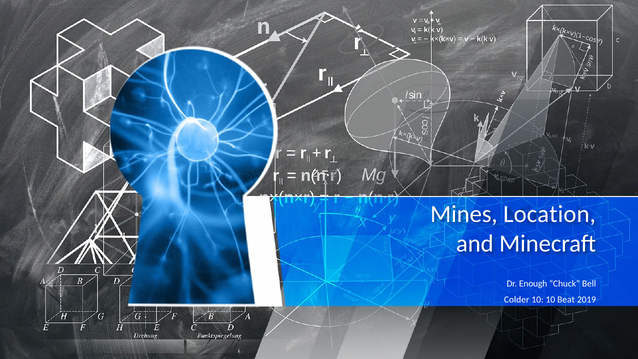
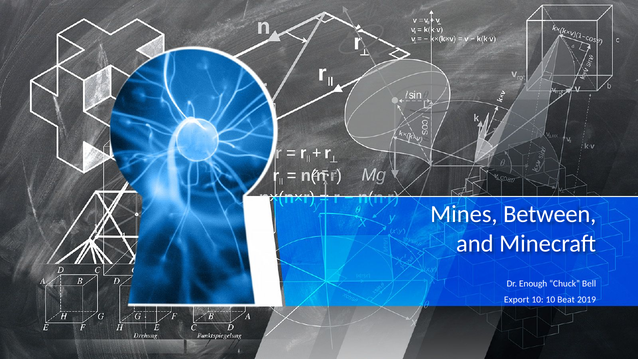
Location: Location -> Between
Colder: Colder -> Export
